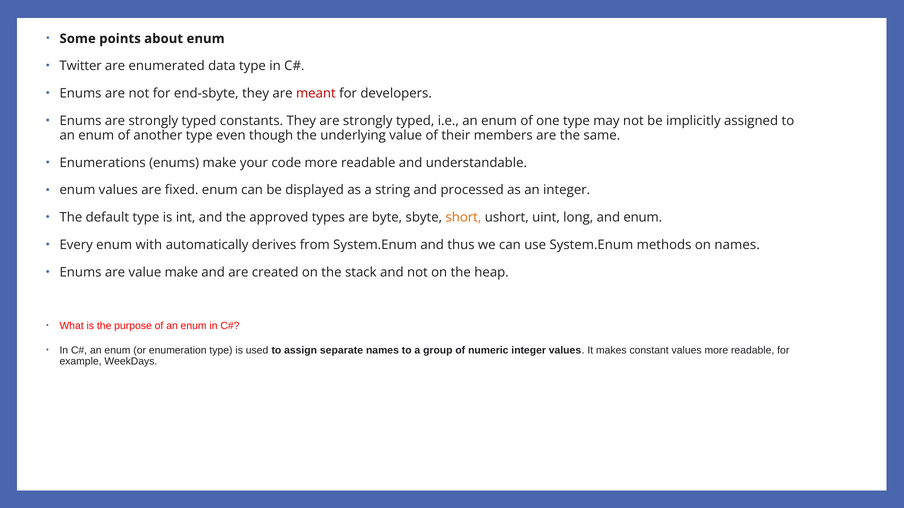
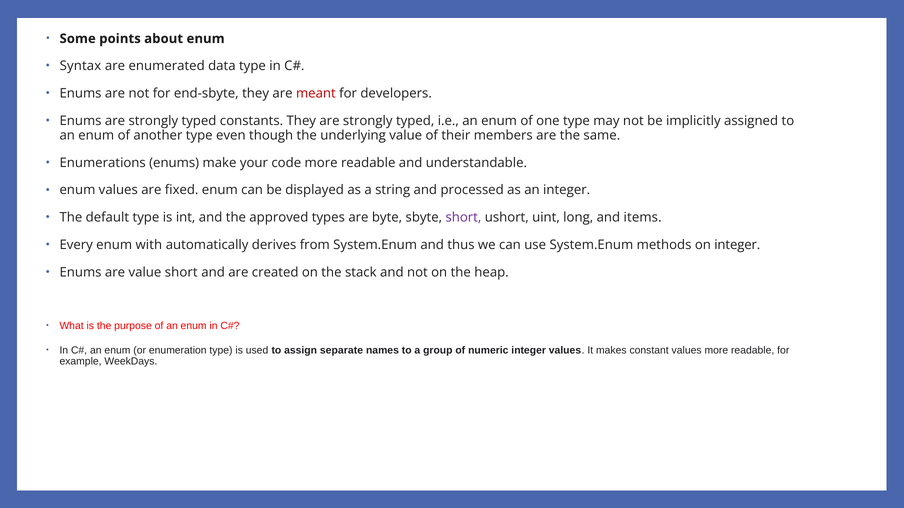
Twitter: Twitter -> Syntax
short at (463, 218) colour: orange -> purple
and enum: enum -> items
on names: names -> integer
value make: make -> short
